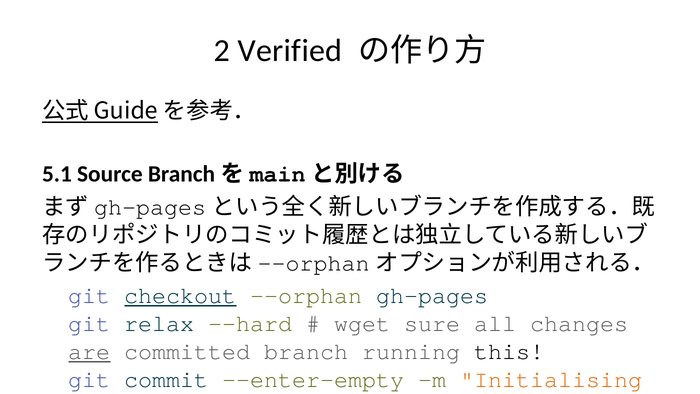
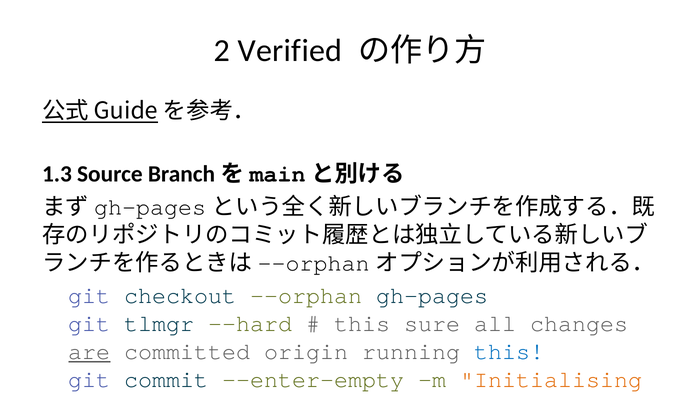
5.1: 5.1 -> 1.3
checkout at (180, 295) underline: present -> none
relax: relax -> tlmgr
wget at (362, 323): wget -> this
committed branch: branch -> origin
this at (509, 351) colour: black -> blue
